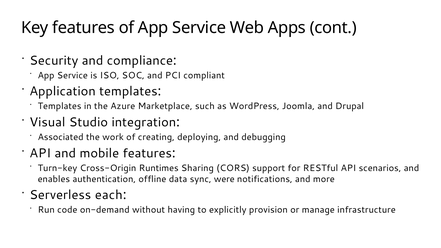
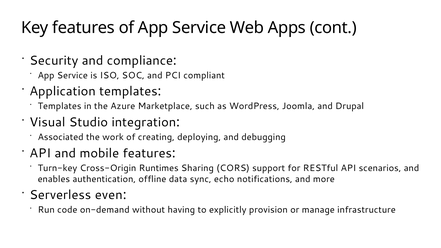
were: were -> echo
each: each -> even
